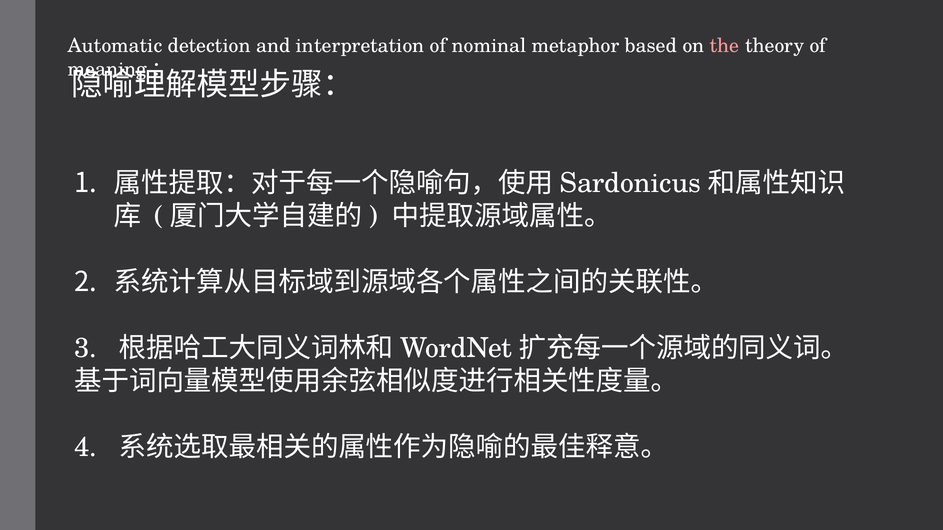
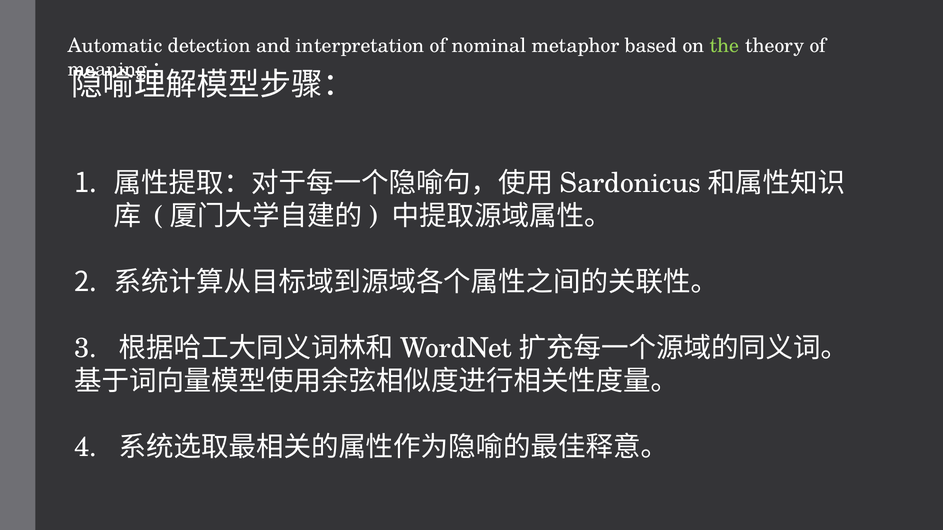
the colour: pink -> light green
